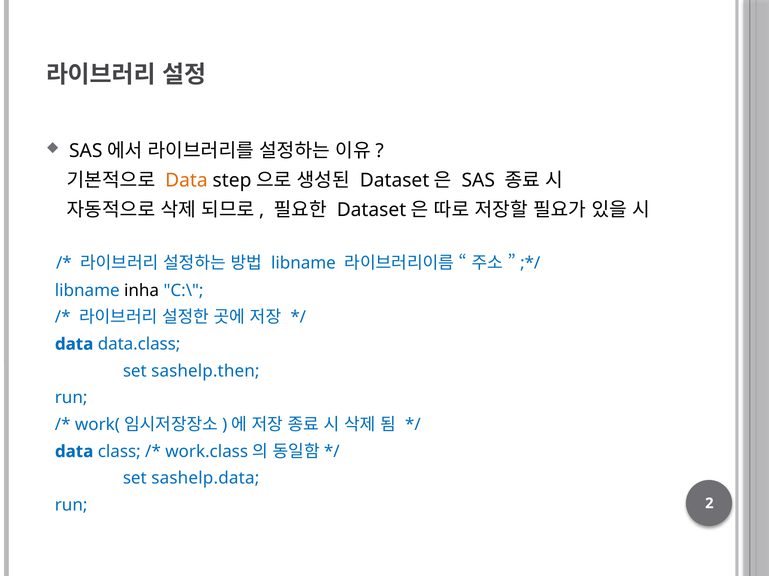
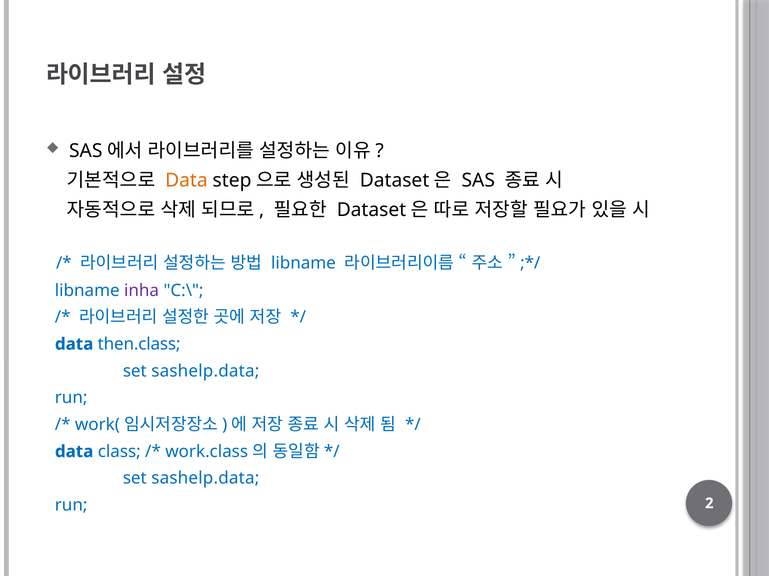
inha colour: black -> purple
data.class: data.class -> then.class
sashelp.then at (205, 371): sashelp.then -> sashelp.data
